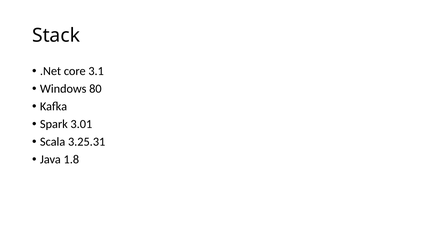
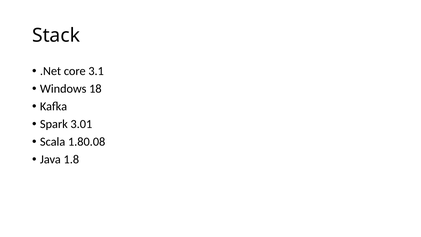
80: 80 -> 18
3.25.31: 3.25.31 -> 1.80.08
